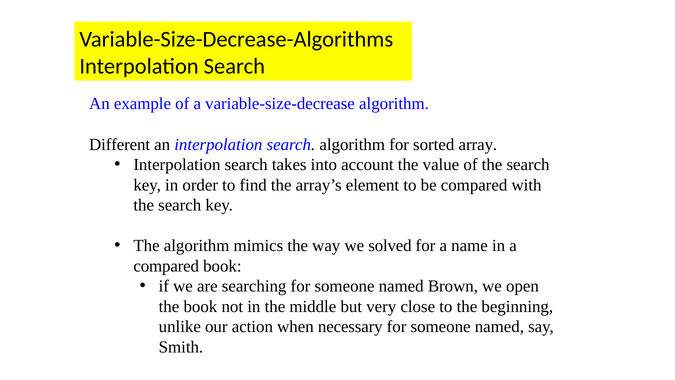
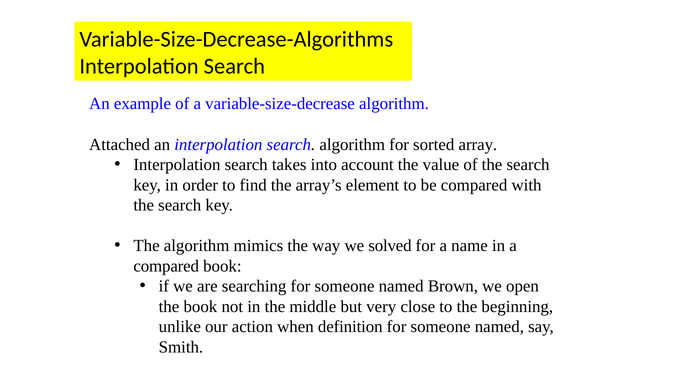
Different: Different -> Attached
necessary: necessary -> definition
